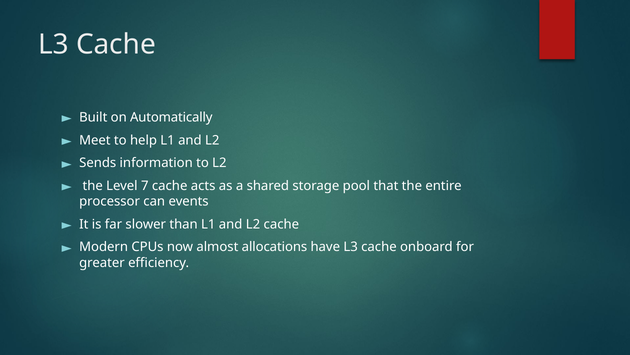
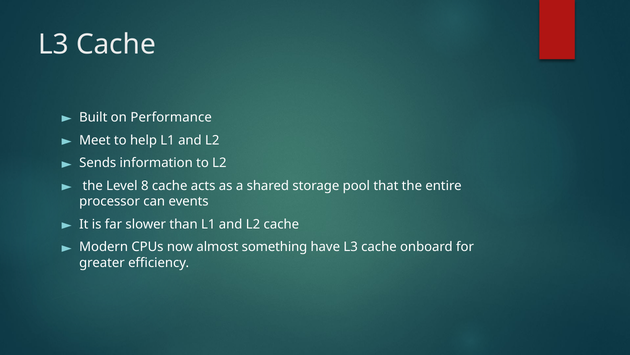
Automatically: Automatically -> Performance
7: 7 -> 8
allocations: allocations -> something
